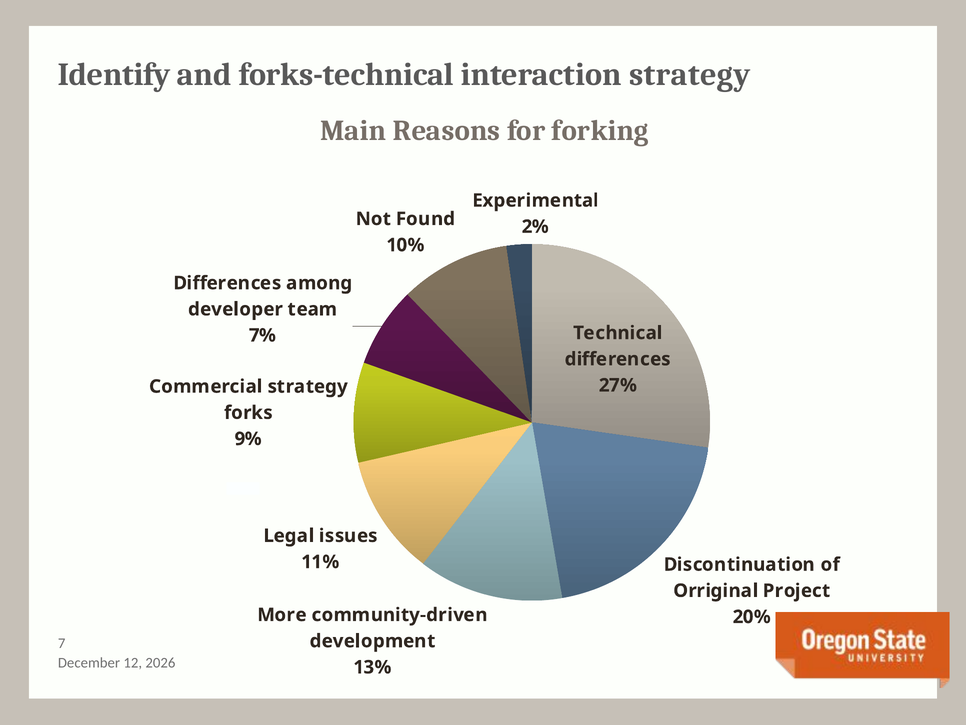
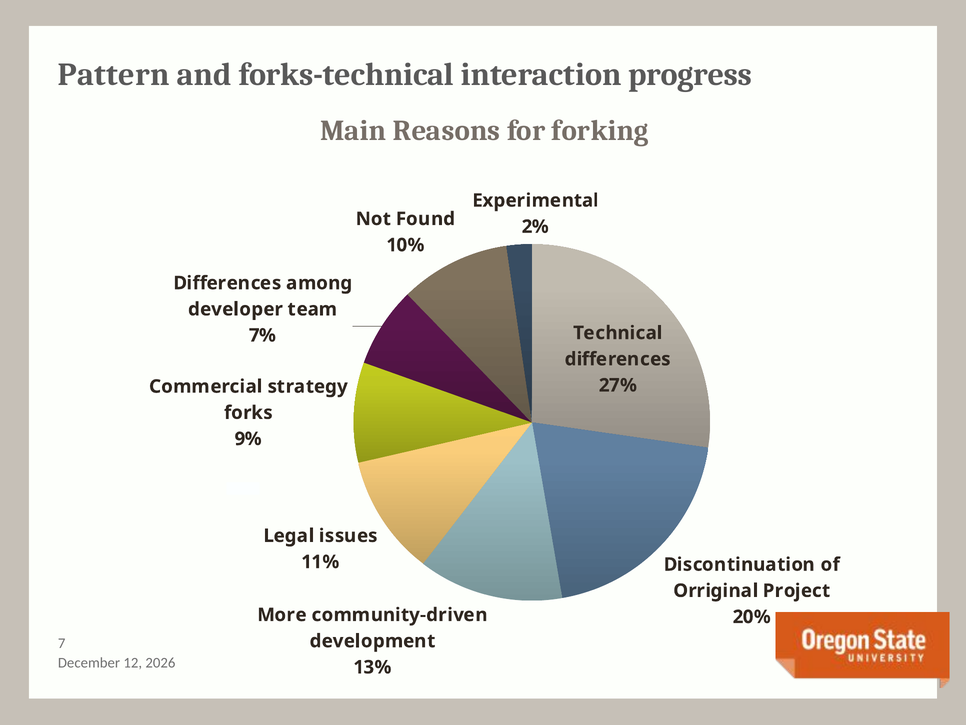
Identify: Identify -> Pattern
interaction strategy: strategy -> progress
